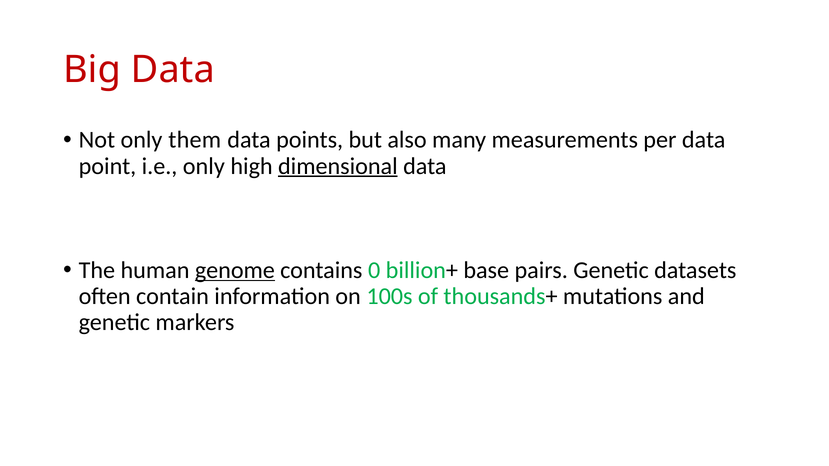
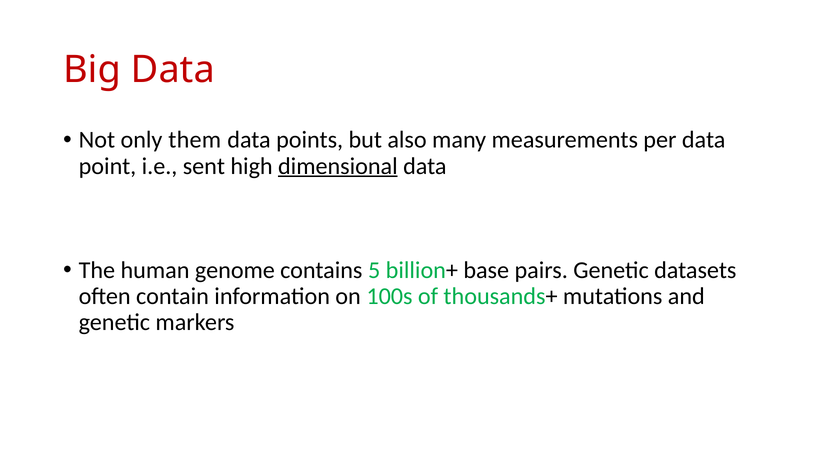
i.e only: only -> sent
genome underline: present -> none
0: 0 -> 5
